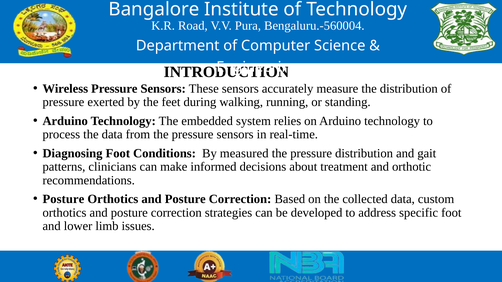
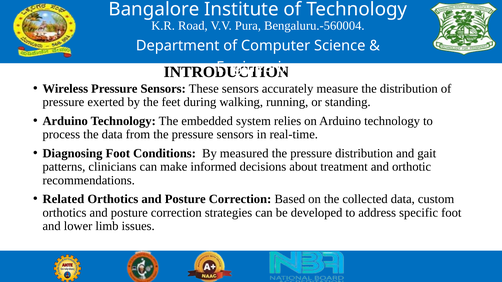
Posture at (63, 199): Posture -> Related
